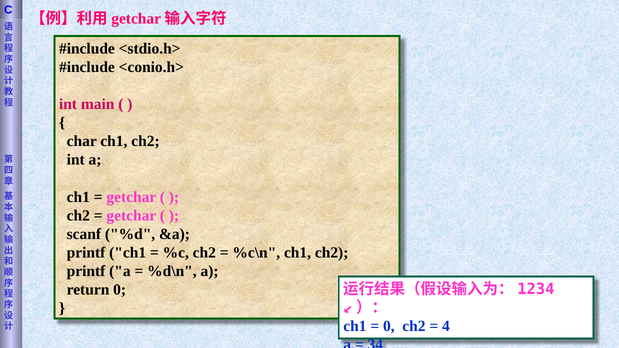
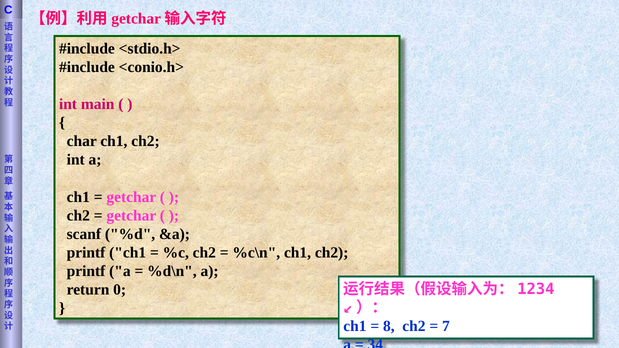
0 at (389, 326): 0 -> 8
4: 4 -> 7
